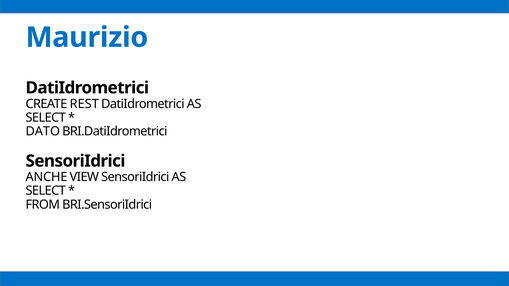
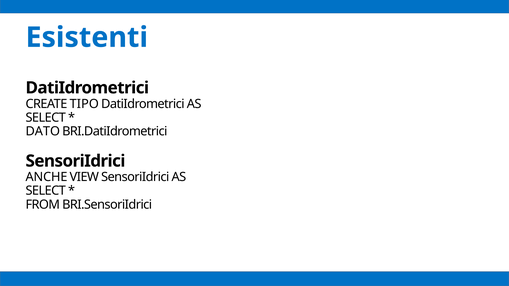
Maurizio: Maurizio -> Esistenti
REST: REST -> TIPO
